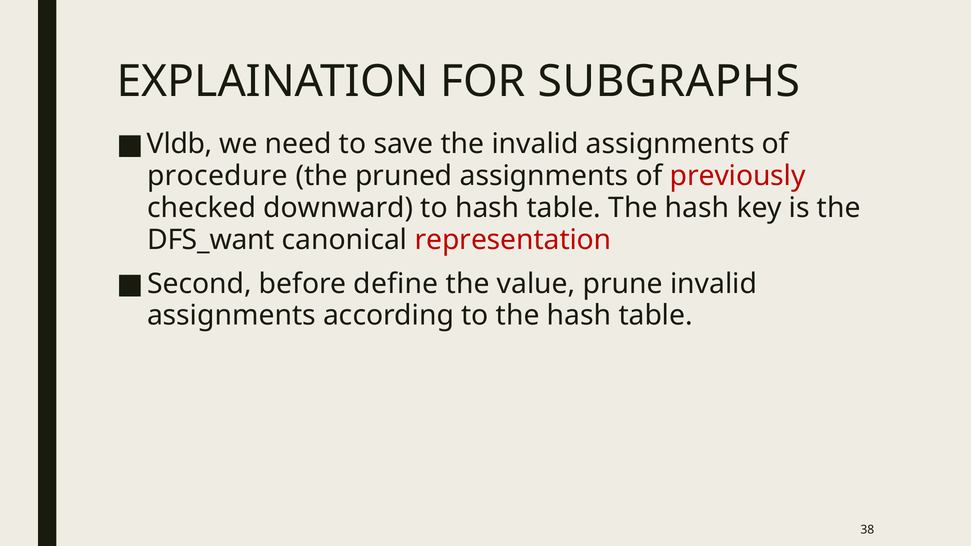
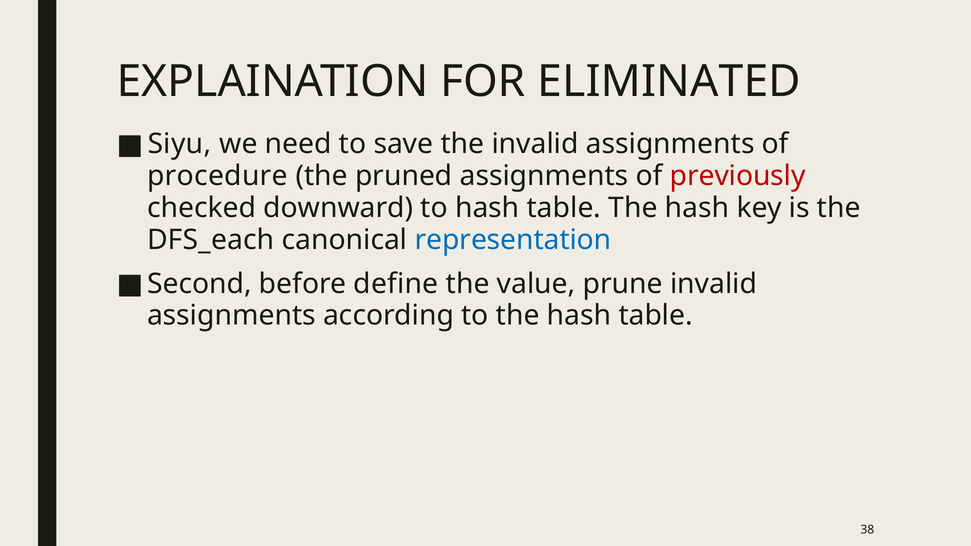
SUBGRAPHS: SUBGRAPHS -> ELIMINATED
Vldb: Vldb -> Siyu
DFS_want: DFS_want -> DFS_each
representation colour: red -> blue
